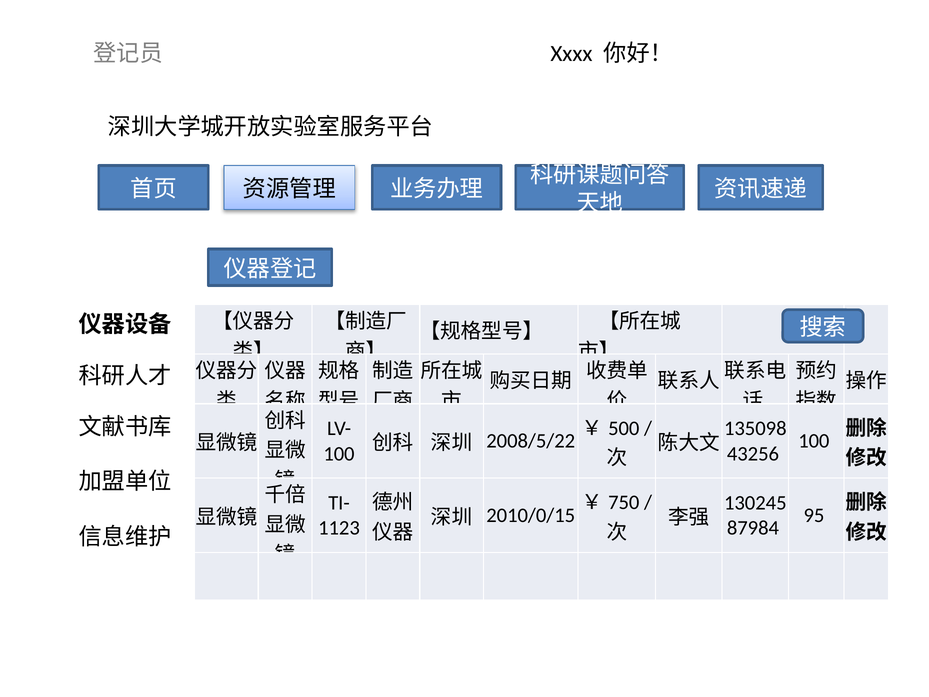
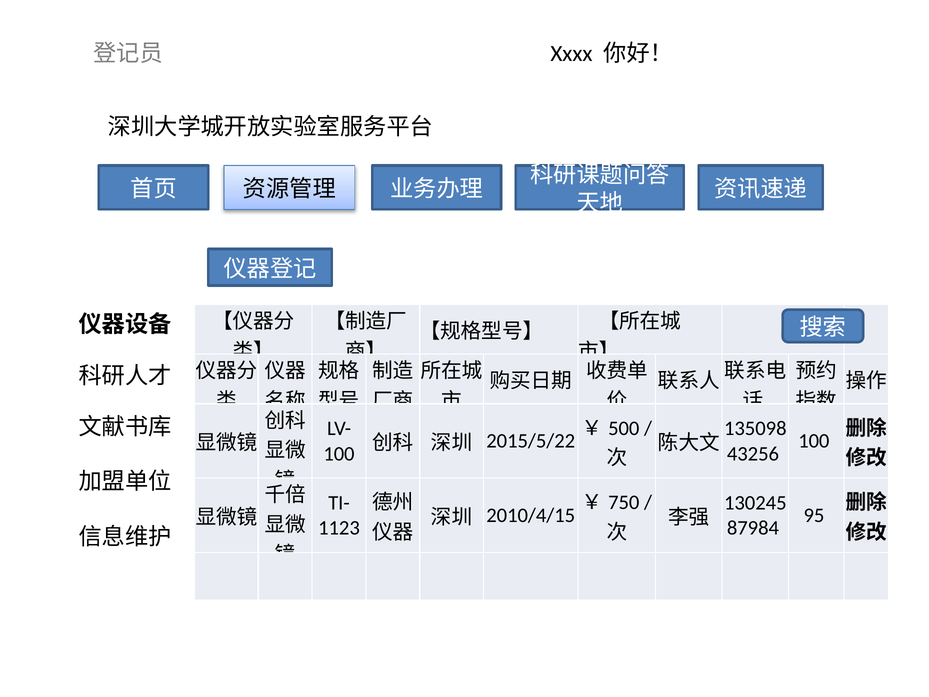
2008/5/22: 2008/5/22 -> 2015/5/22
2010/0/15: 2010/0/15 -> 2010/4/15
